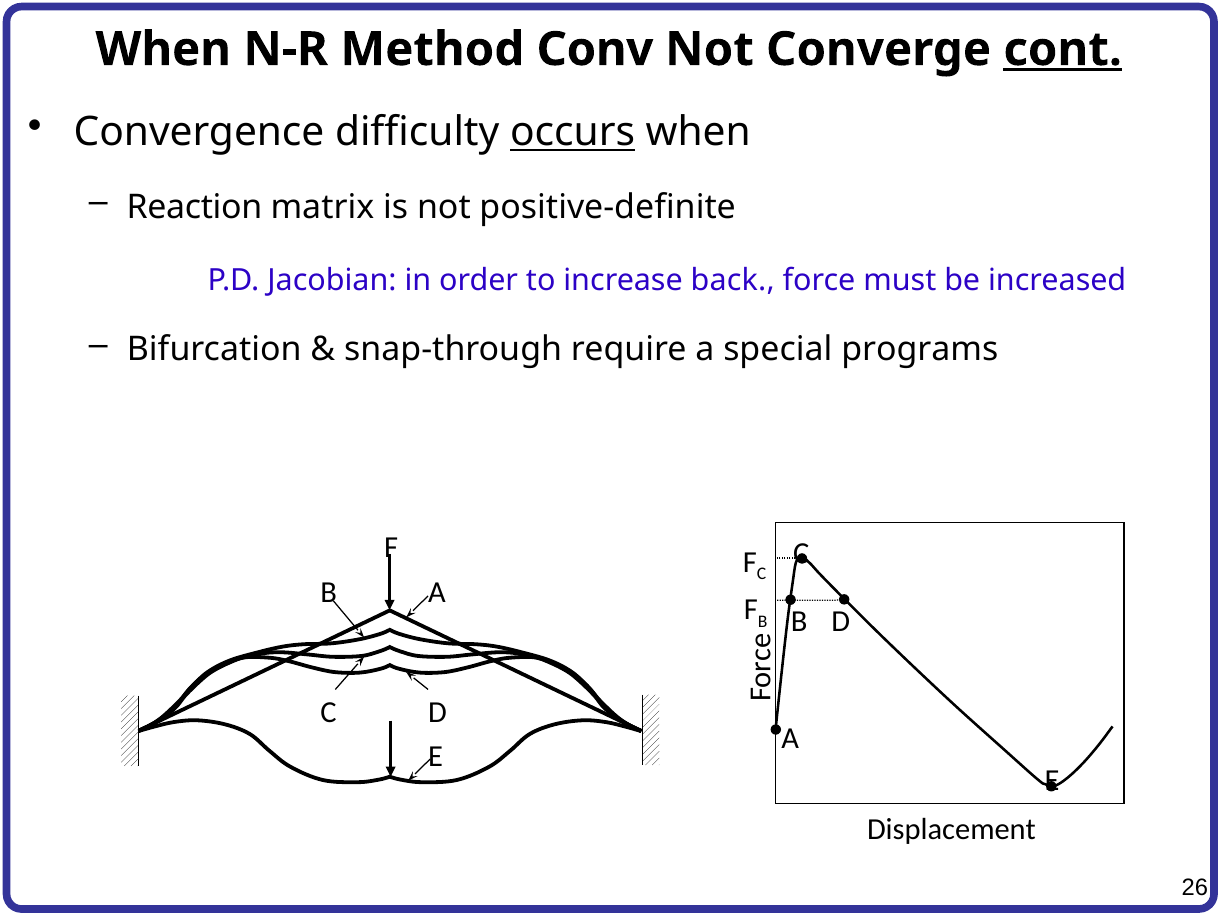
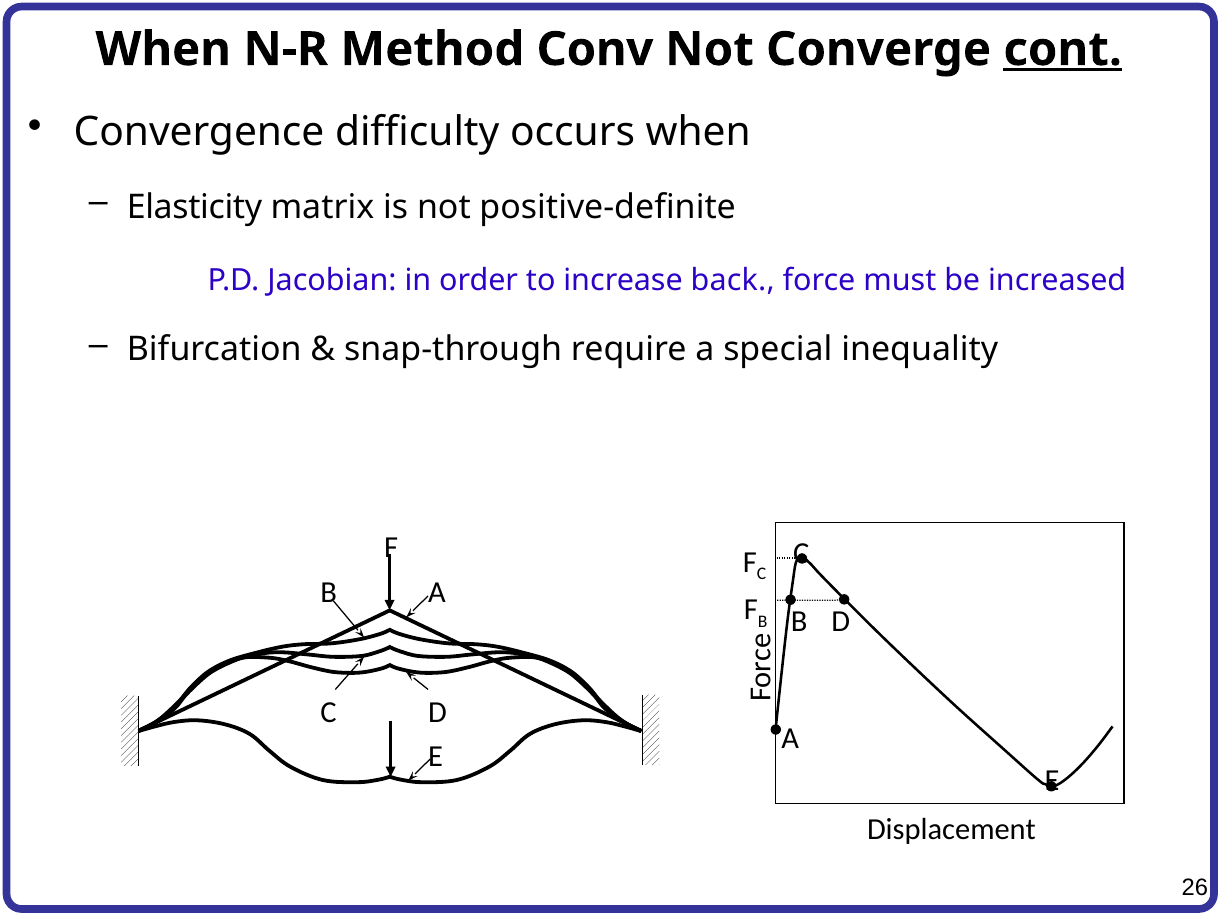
occurs underline: present -> none
Reaction: Reaction -> Elasticity
programs: programs -> inequality
